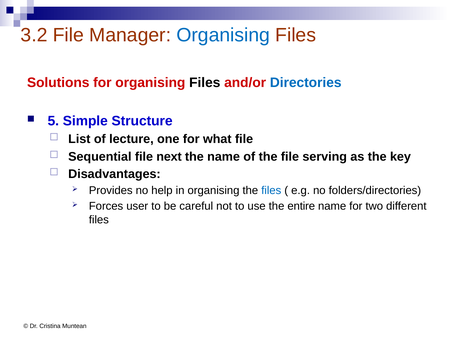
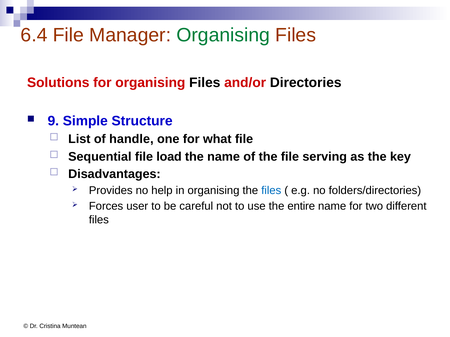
3.2: 3.2 -> 6.4
Organising at (223, 35) colour: blue -> green
Directories colour: blue -> black
5: 5 -> 9
lecture: lecture -> handle
next: next -> load
